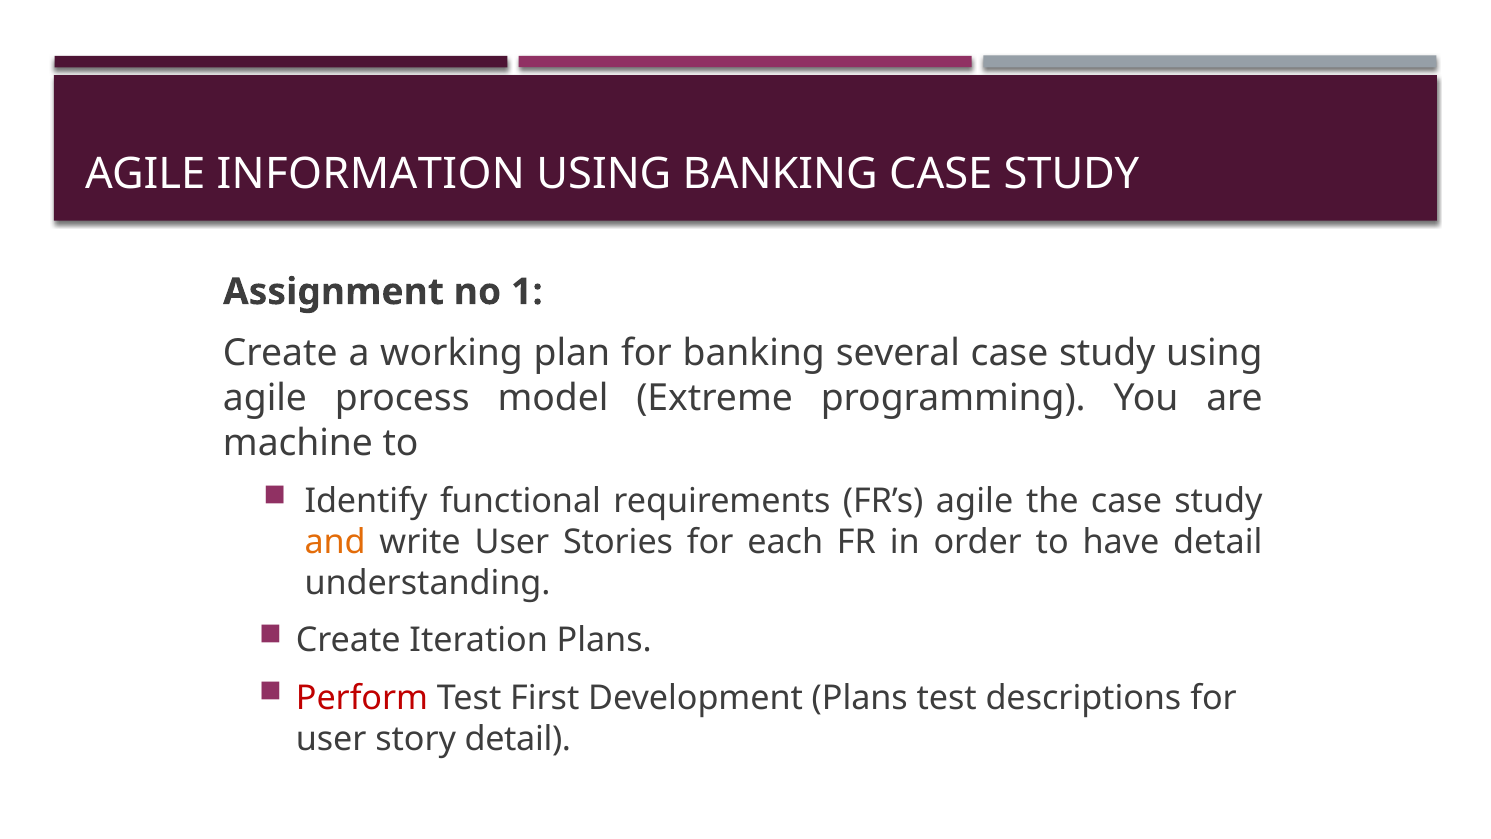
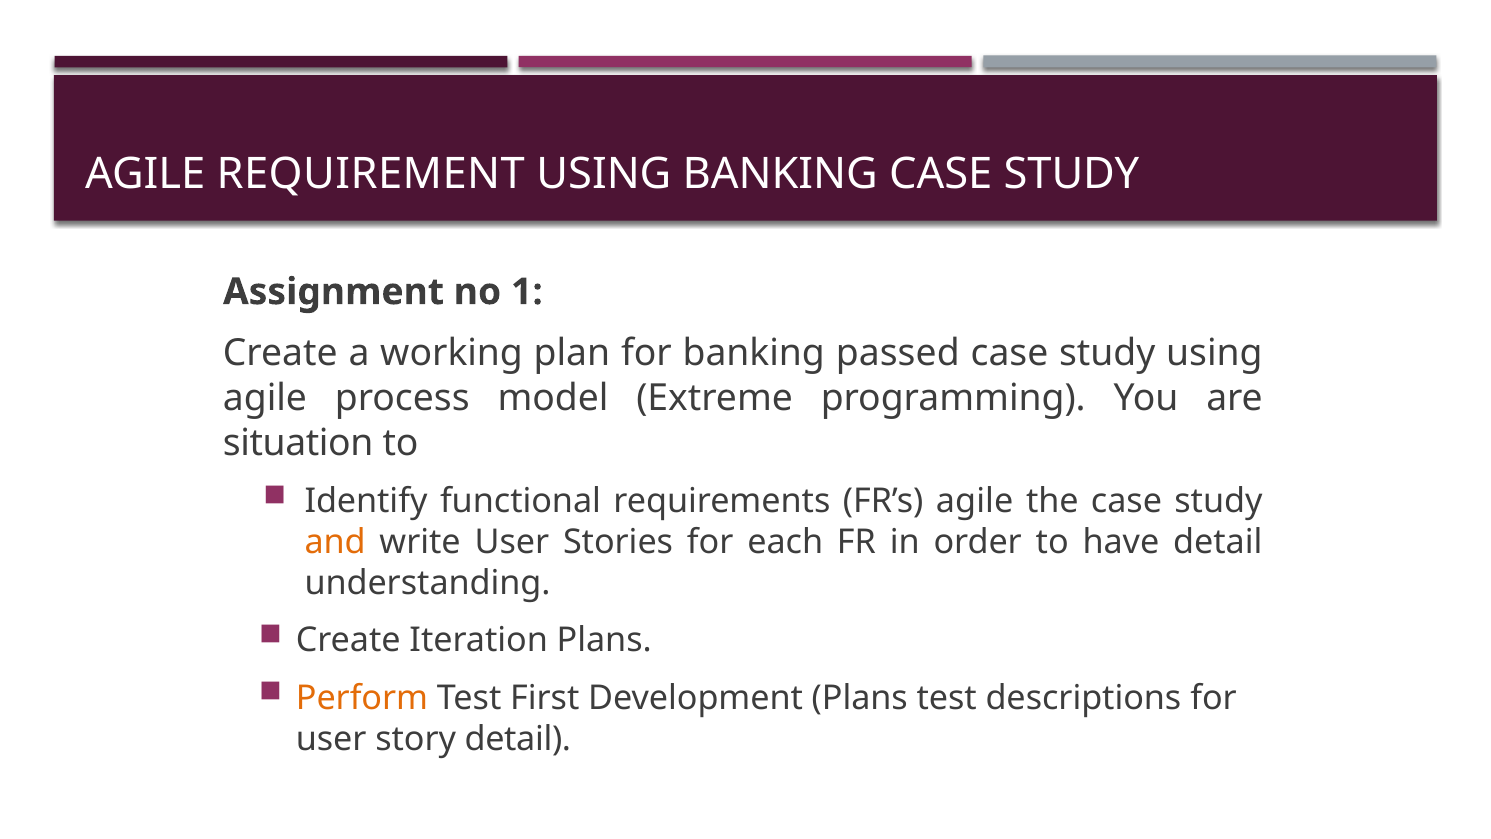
INFORMATION: INFORMATION -> REQUIREMENT
several: several -> passed
machine: machine -> situation
Perform colour: red -> orange
